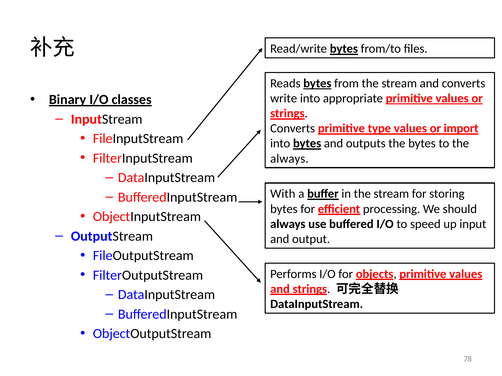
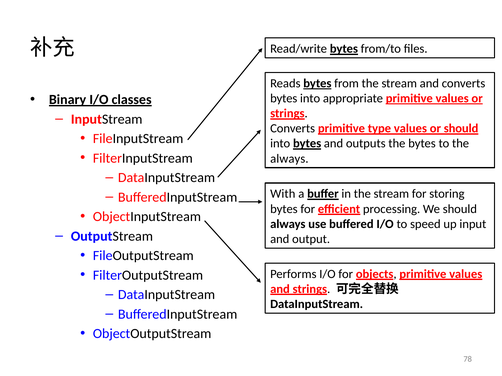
write at (284, 99): write -> bytes
or import: import -> should
